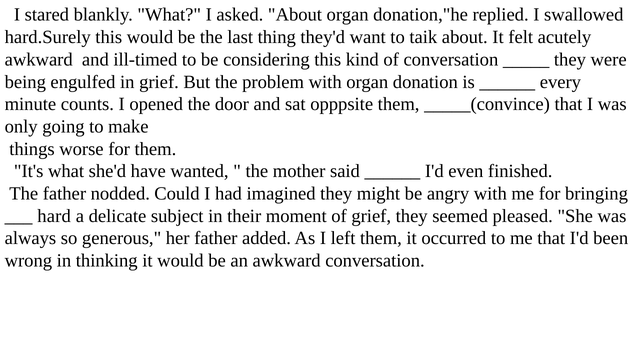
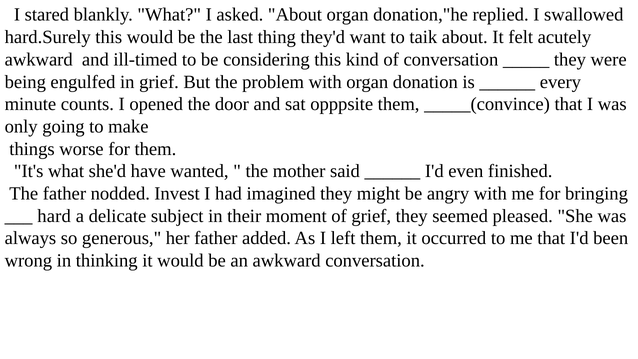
Could: Could -> Invest
